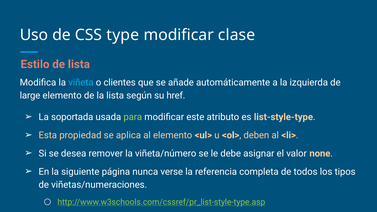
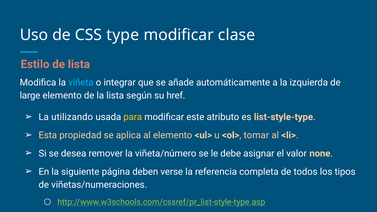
clientes: clientes -> integrar
soportada: soportada -> utilizando
para colour: light green -> yellow
deben: deben -> tomar
nunca: nunca -> deben
